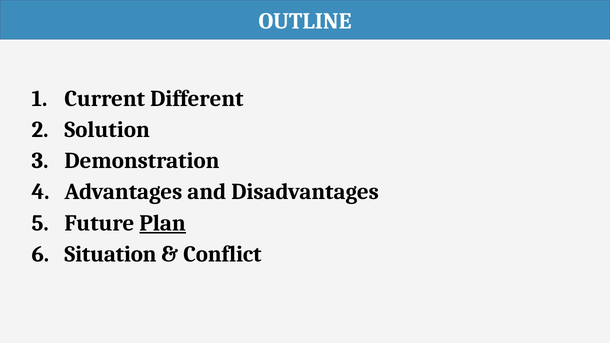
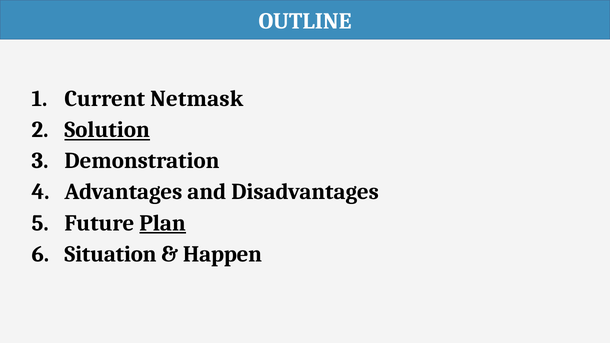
Different: Different -> Netmask
Solution underline: none -> present
Conflict: Conflict -> Happen
